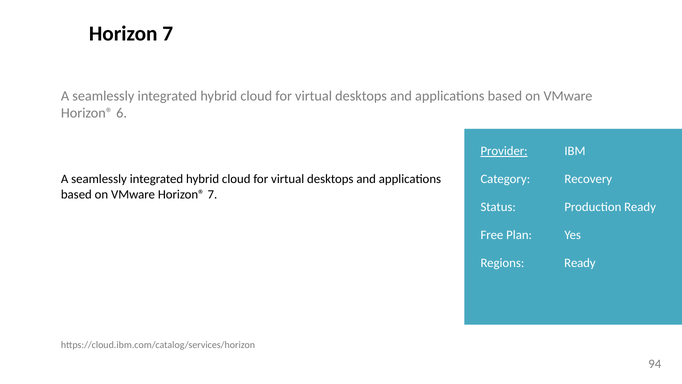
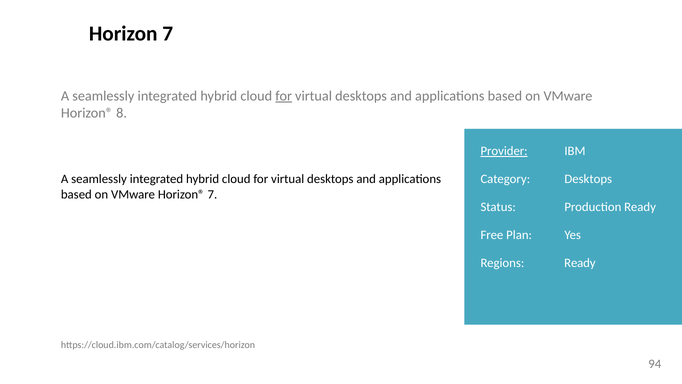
for at (284, 96) underline: none -> present
6: 6 -> 8
Category Recovery: Recovery -> Desktops
